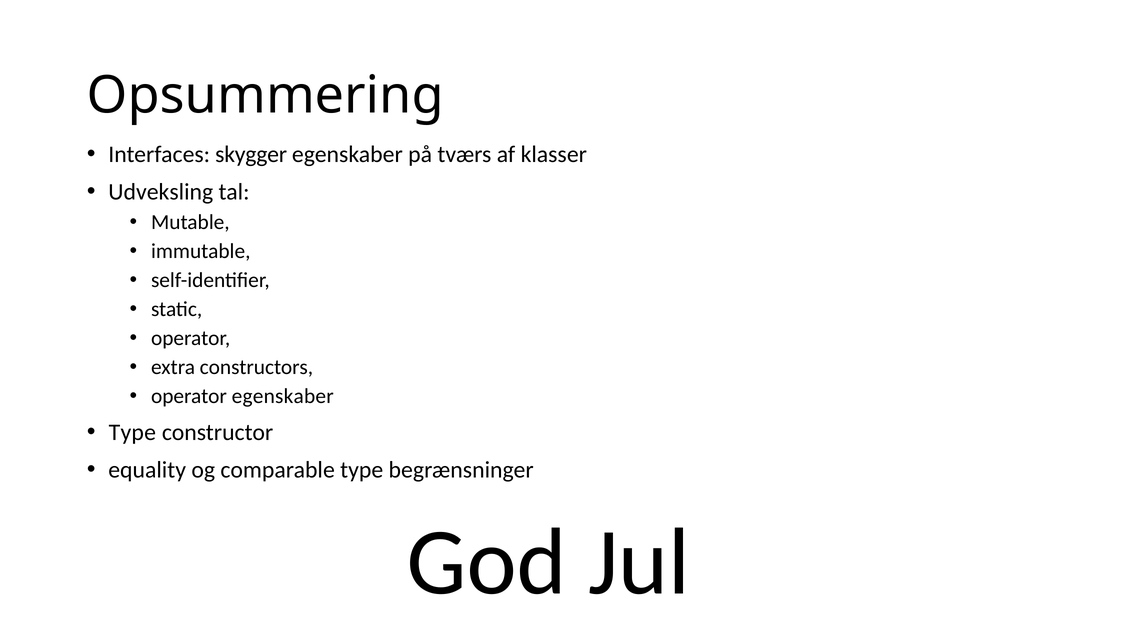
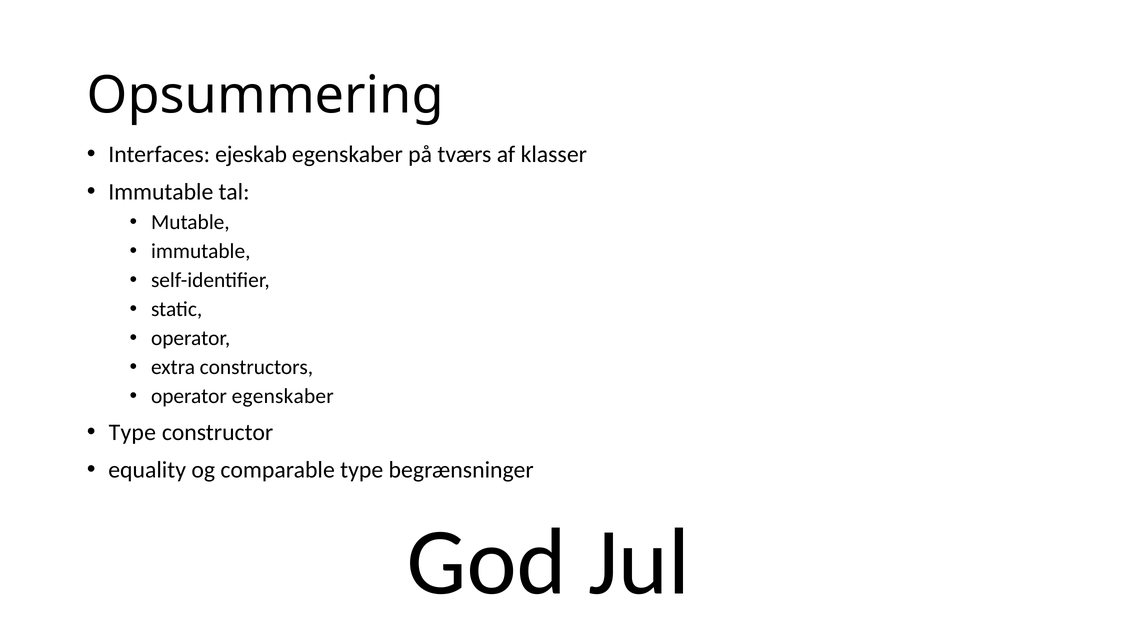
skygger: skygger -> ejeskab
Udveksling at (161, 192): Udveksling -> Immutable
